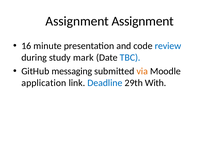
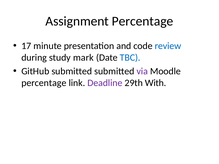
Assignment Assignment: Assignment -> Percentage
16: 16 -> 17
GitHub messaging: messaging -> submitted
via colour: orange -> purple
application at (44, 83): application -> percentage
Deadline colour: blue -> purple
